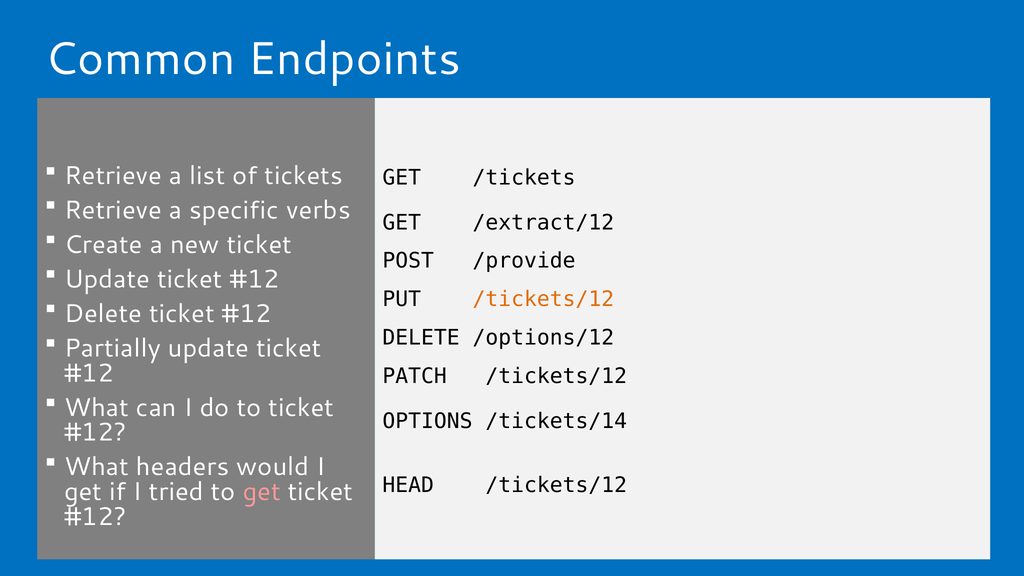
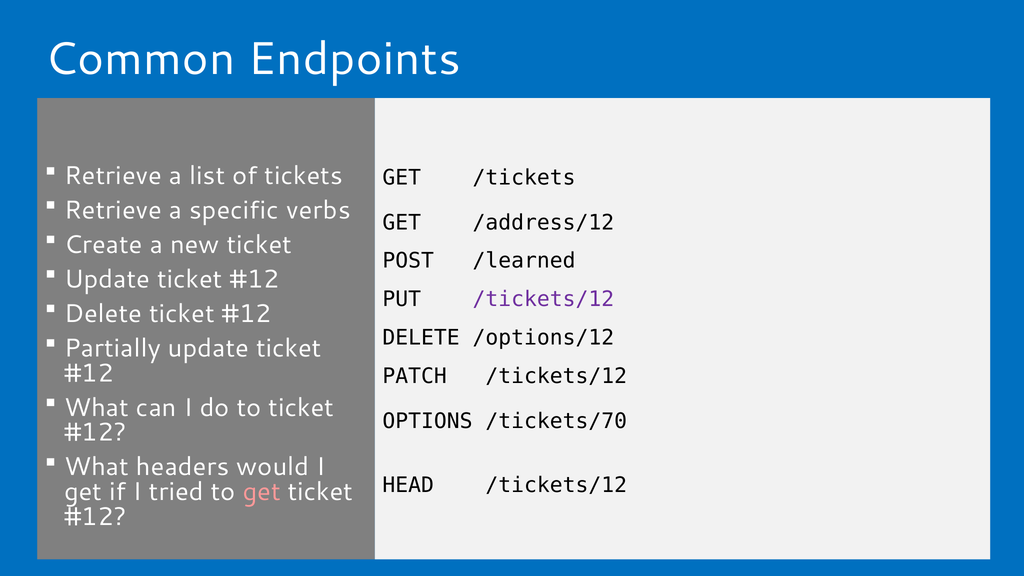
/extract/12: /extract/12 -> /address/12
/provide: /provide -> /learned
/tickets/12 at (543, 299) colour: orange -> purple
/tickets/14: /tickets/14 -> /tickets/70
